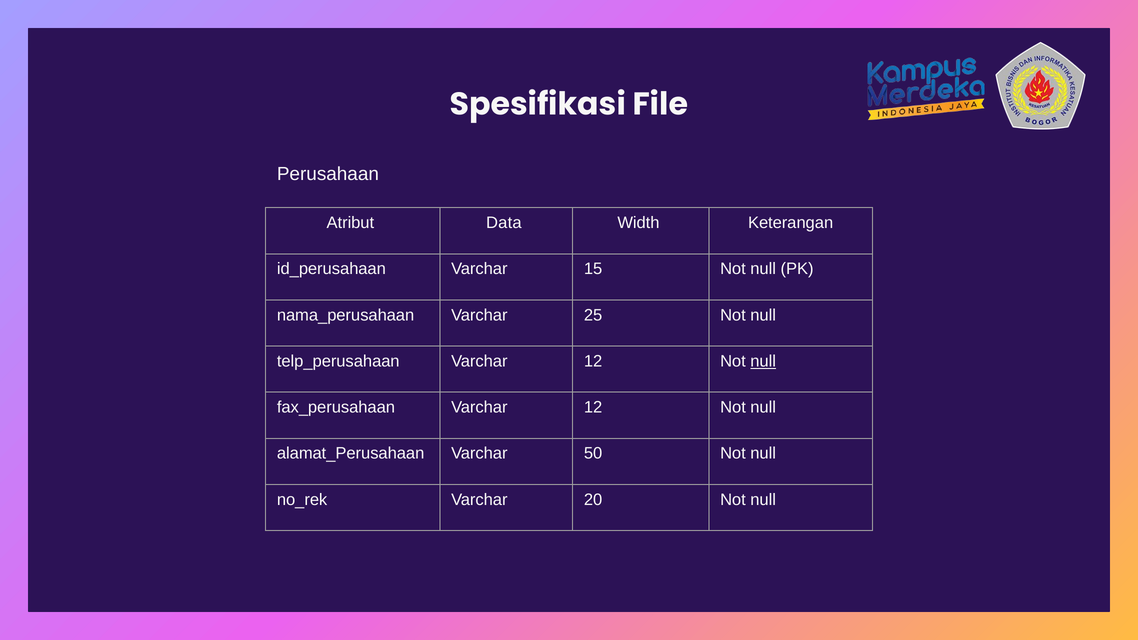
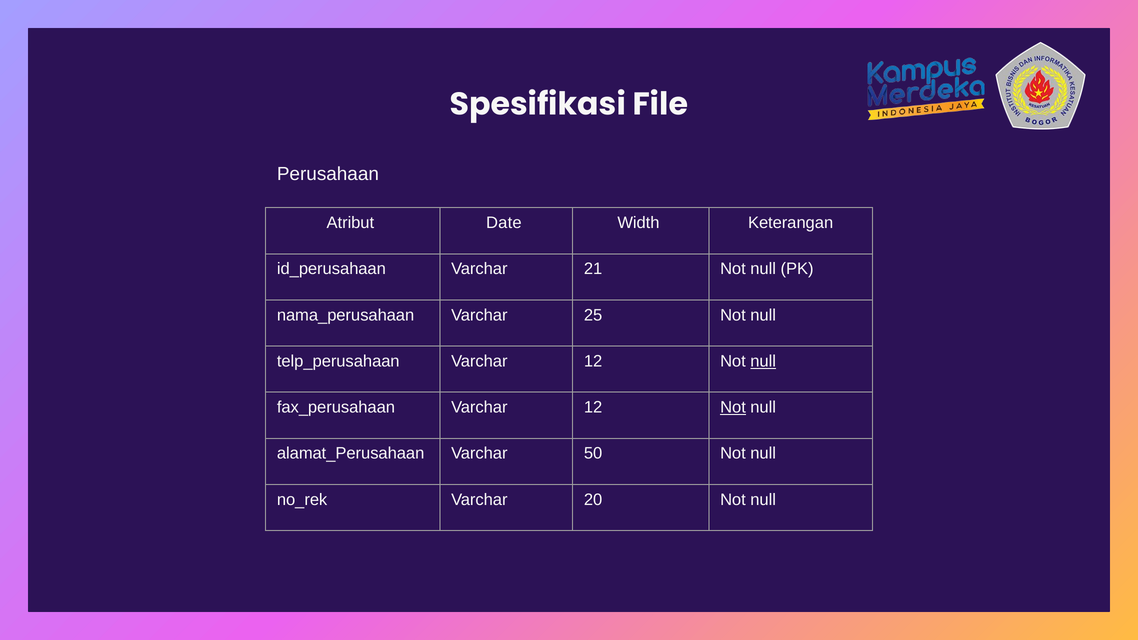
Data: Data -> Date
15: 15 -> 21
Not at (733, 407) underline: none -> present
